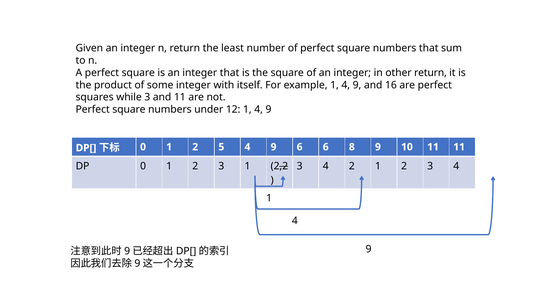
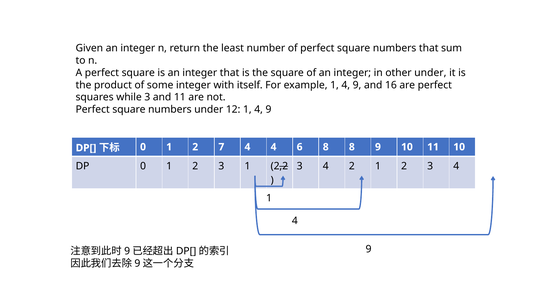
other return: return -> under
5: 5 -> 7
9 at (274, 147): 9 -> 4
6 6: 6 -> 8
11 11: 11 -> 10
